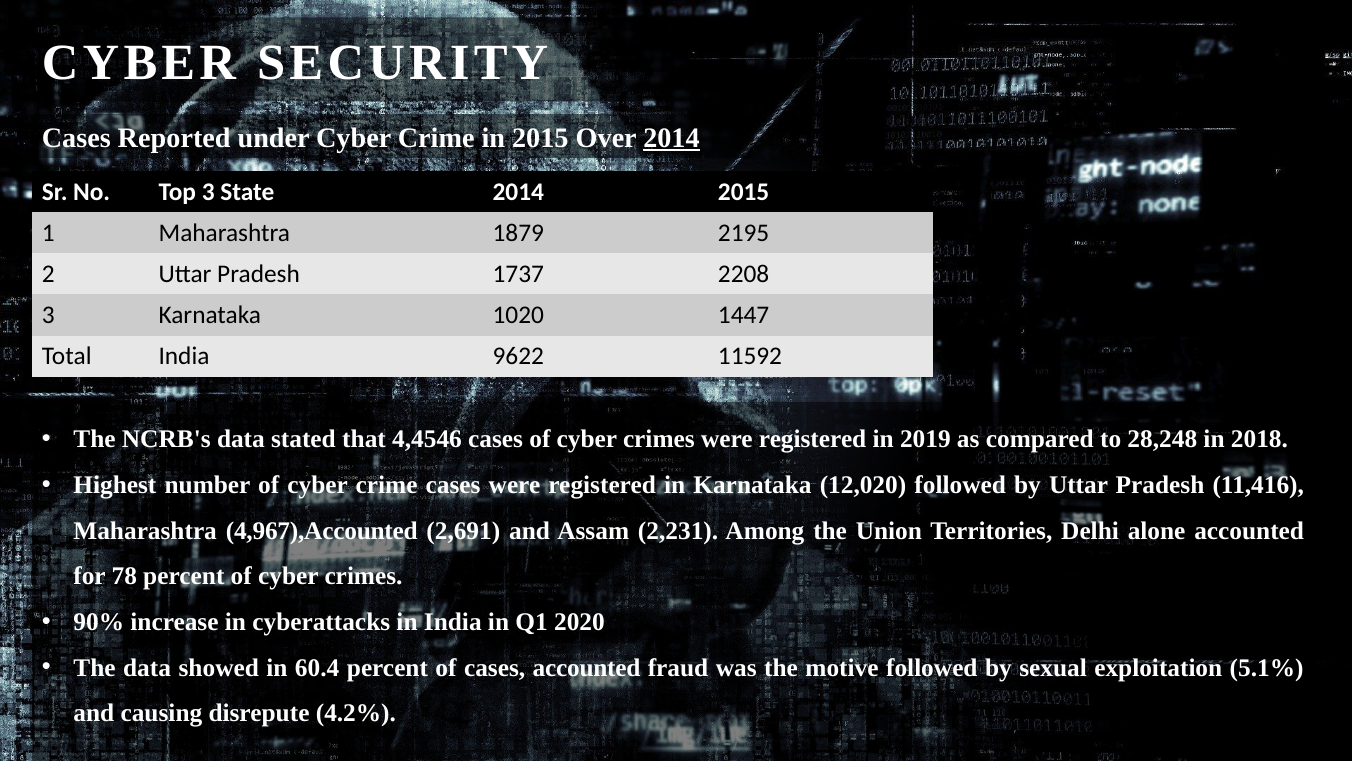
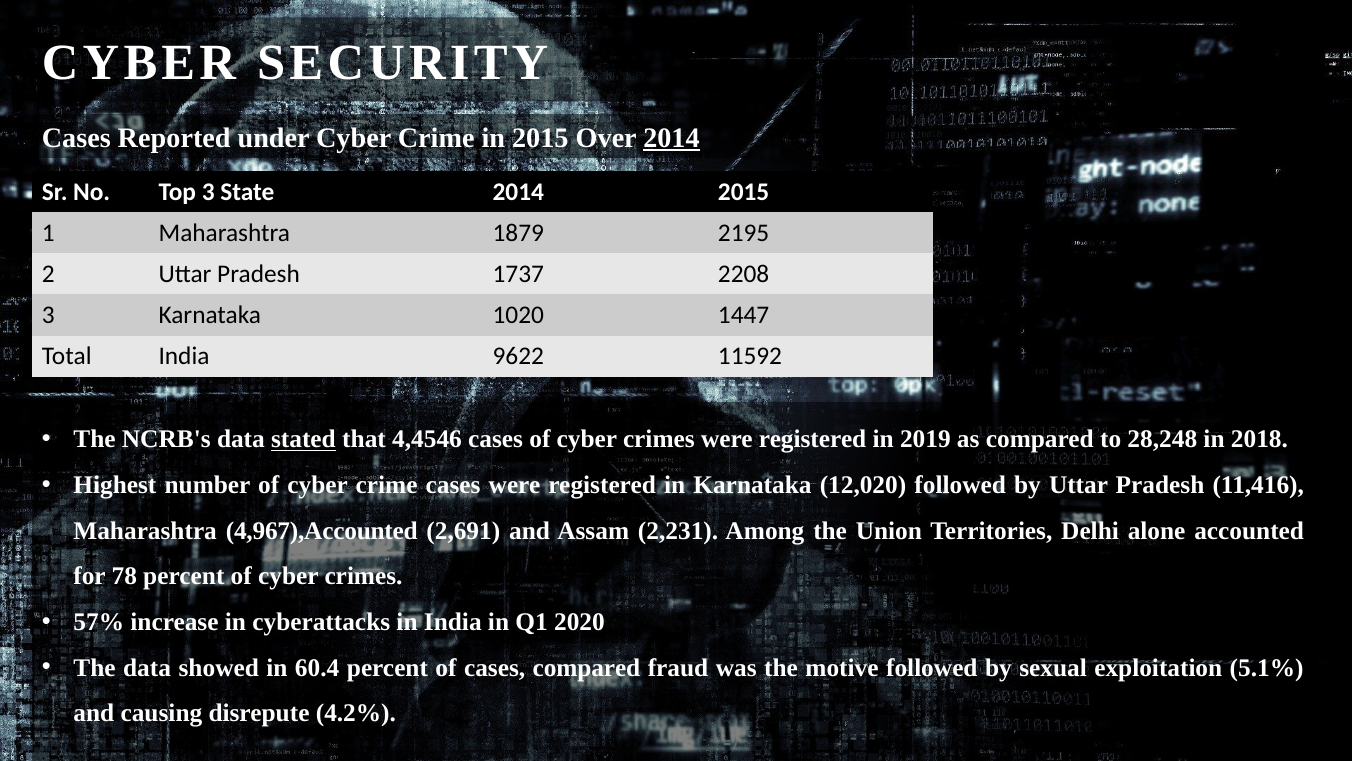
stated underline: none -> present
90%: 90% -> 57%
cases accounted: accounted -> compared
